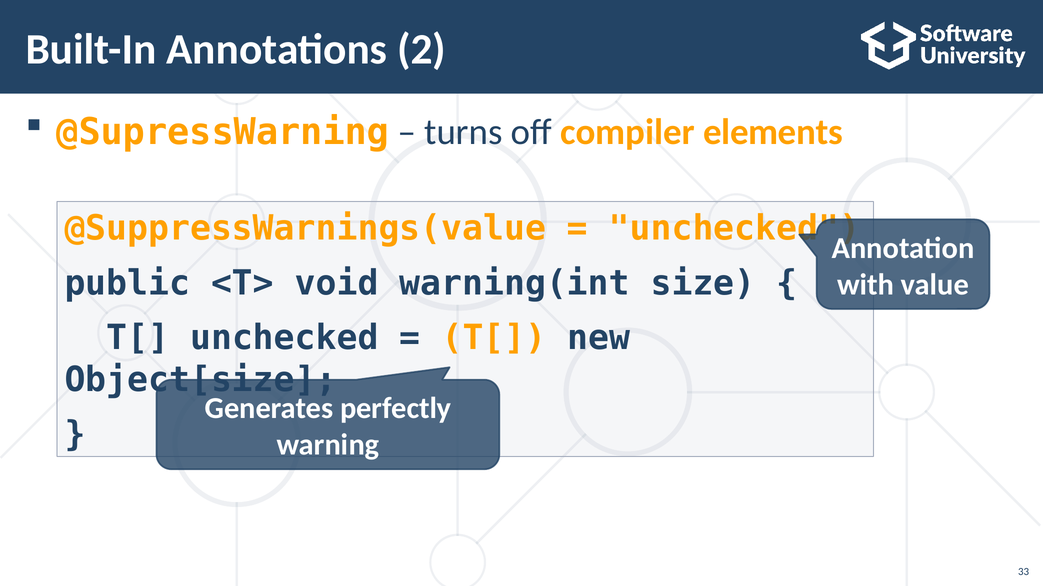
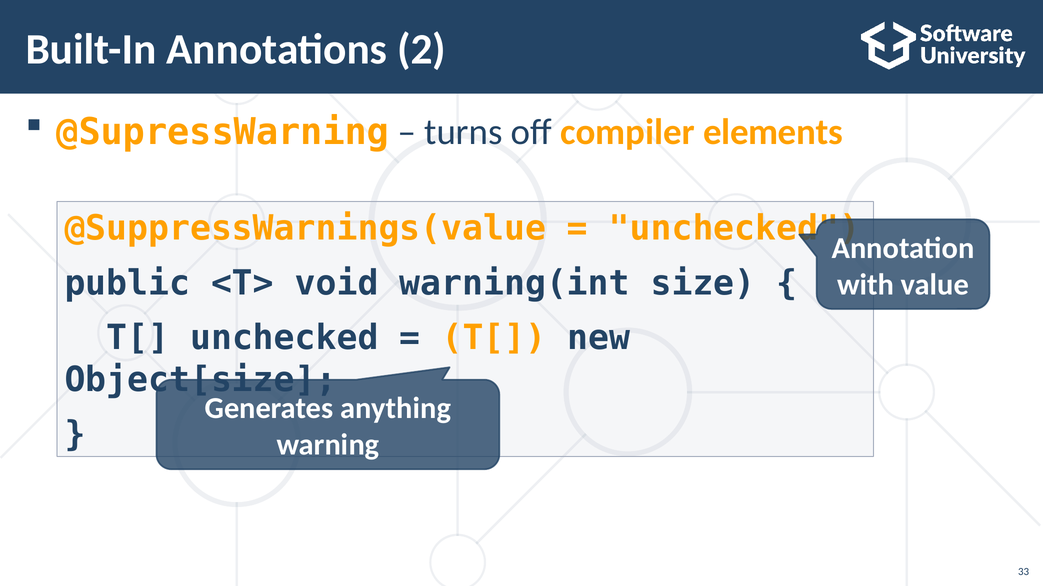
perfectly: perfectly -> anything
